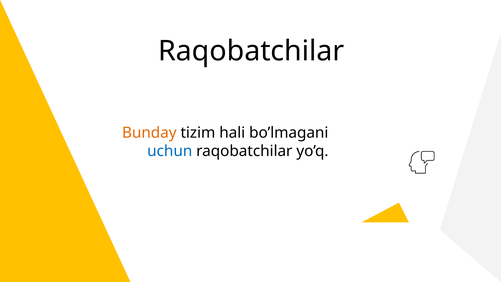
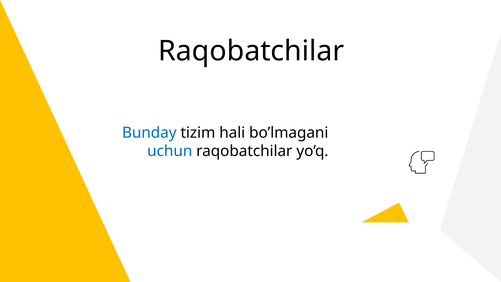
Bunday colour: orange -> blue
